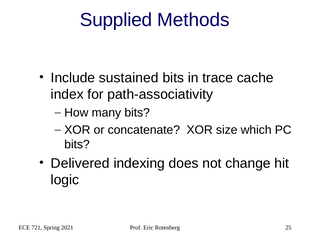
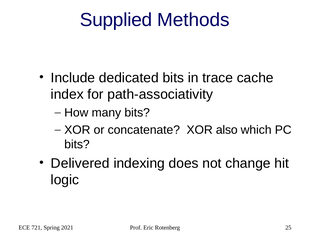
sustained: sustained -> dedicated
size: size -> also
